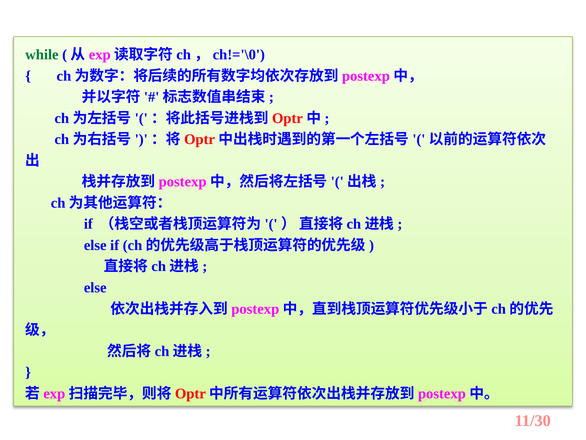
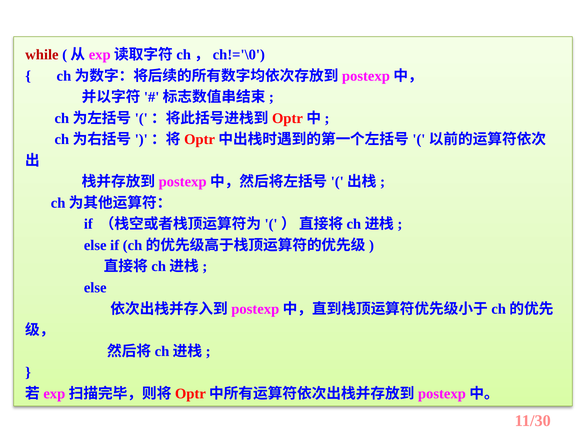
while colour: green -> red
